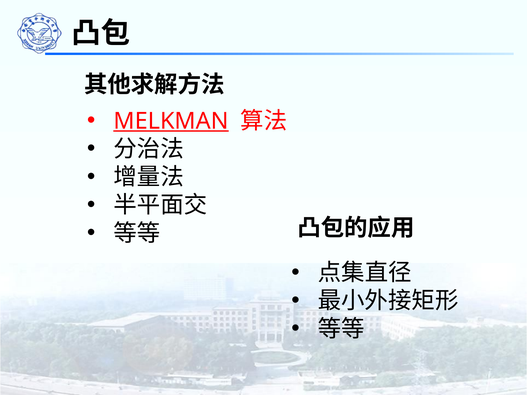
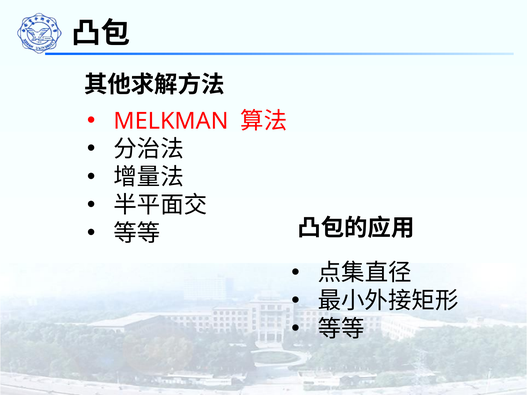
MELKMAN underline: present -> none
